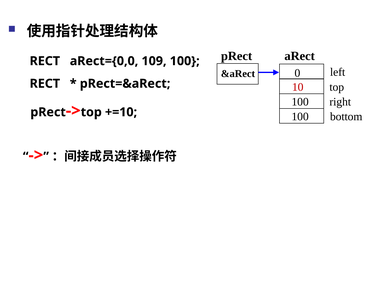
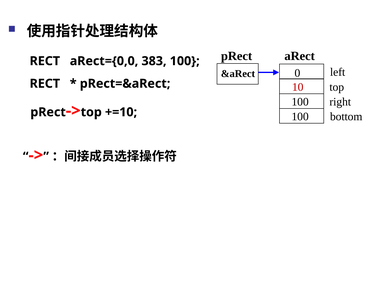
109: 109 -> 383
